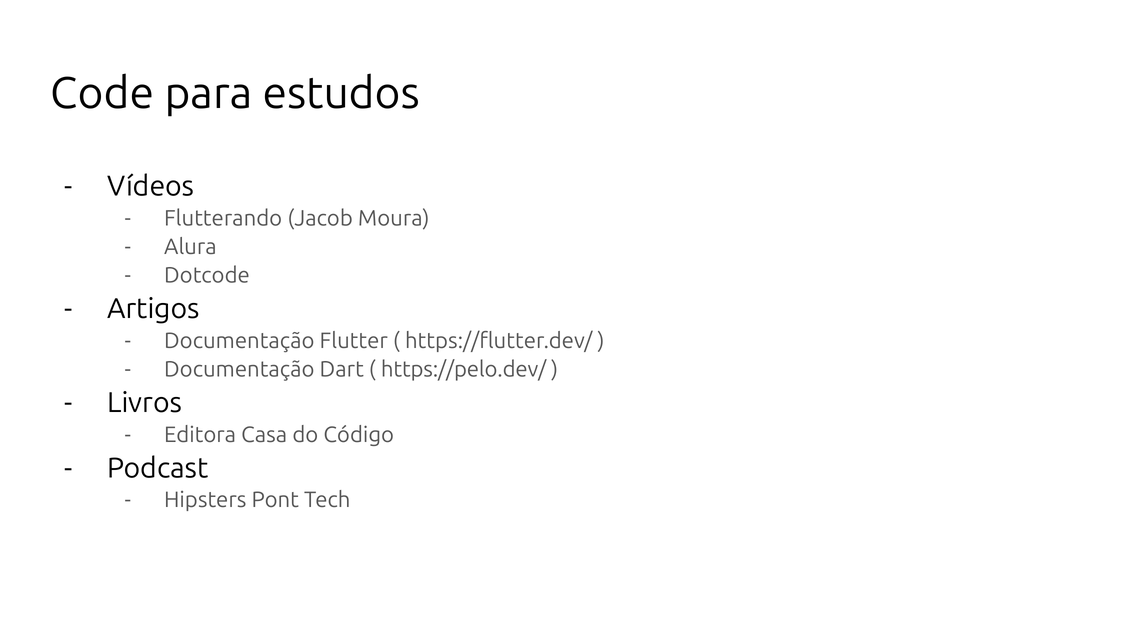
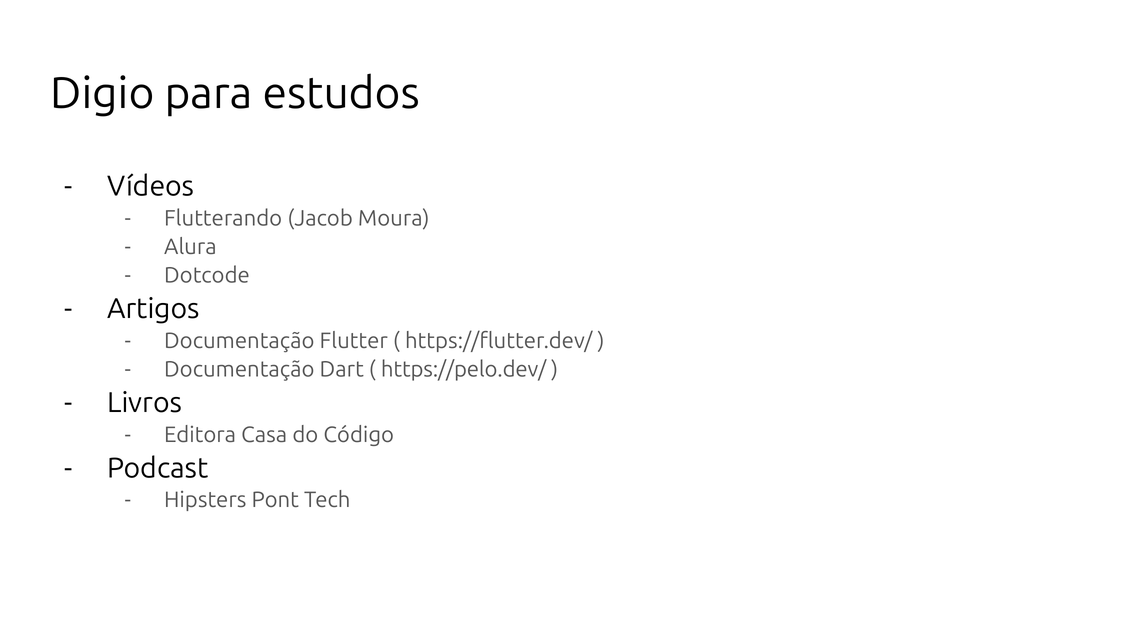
Code: Code -> Digio
